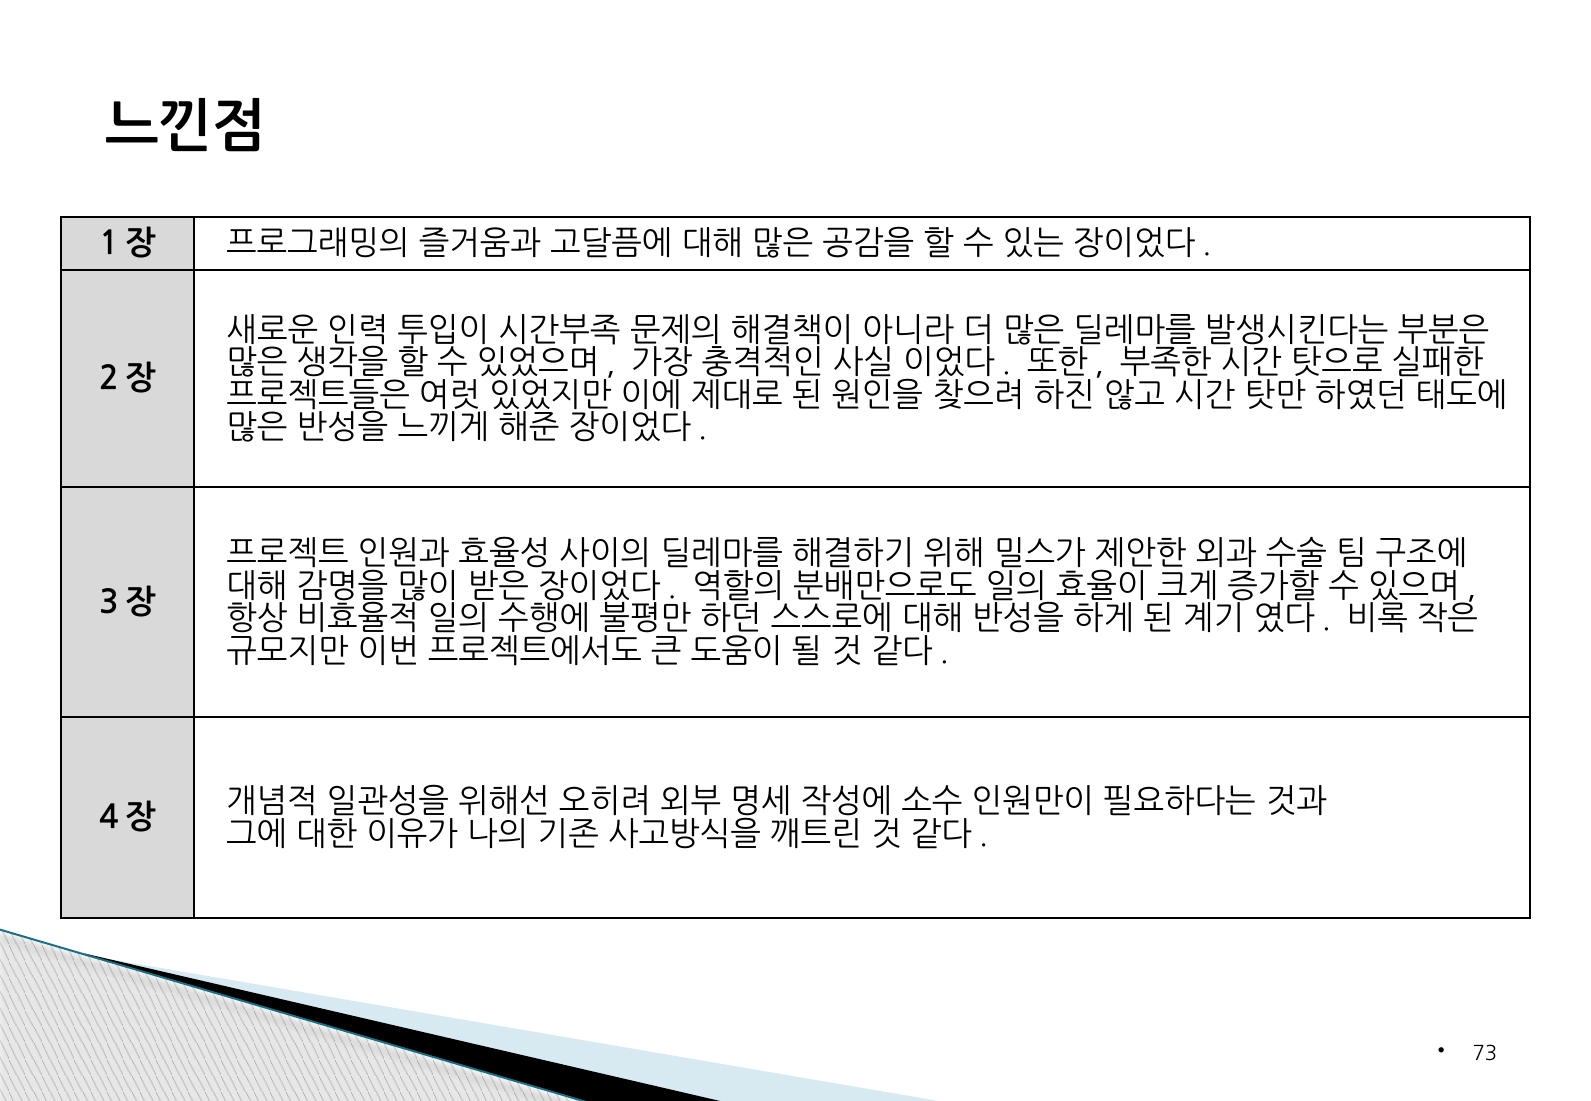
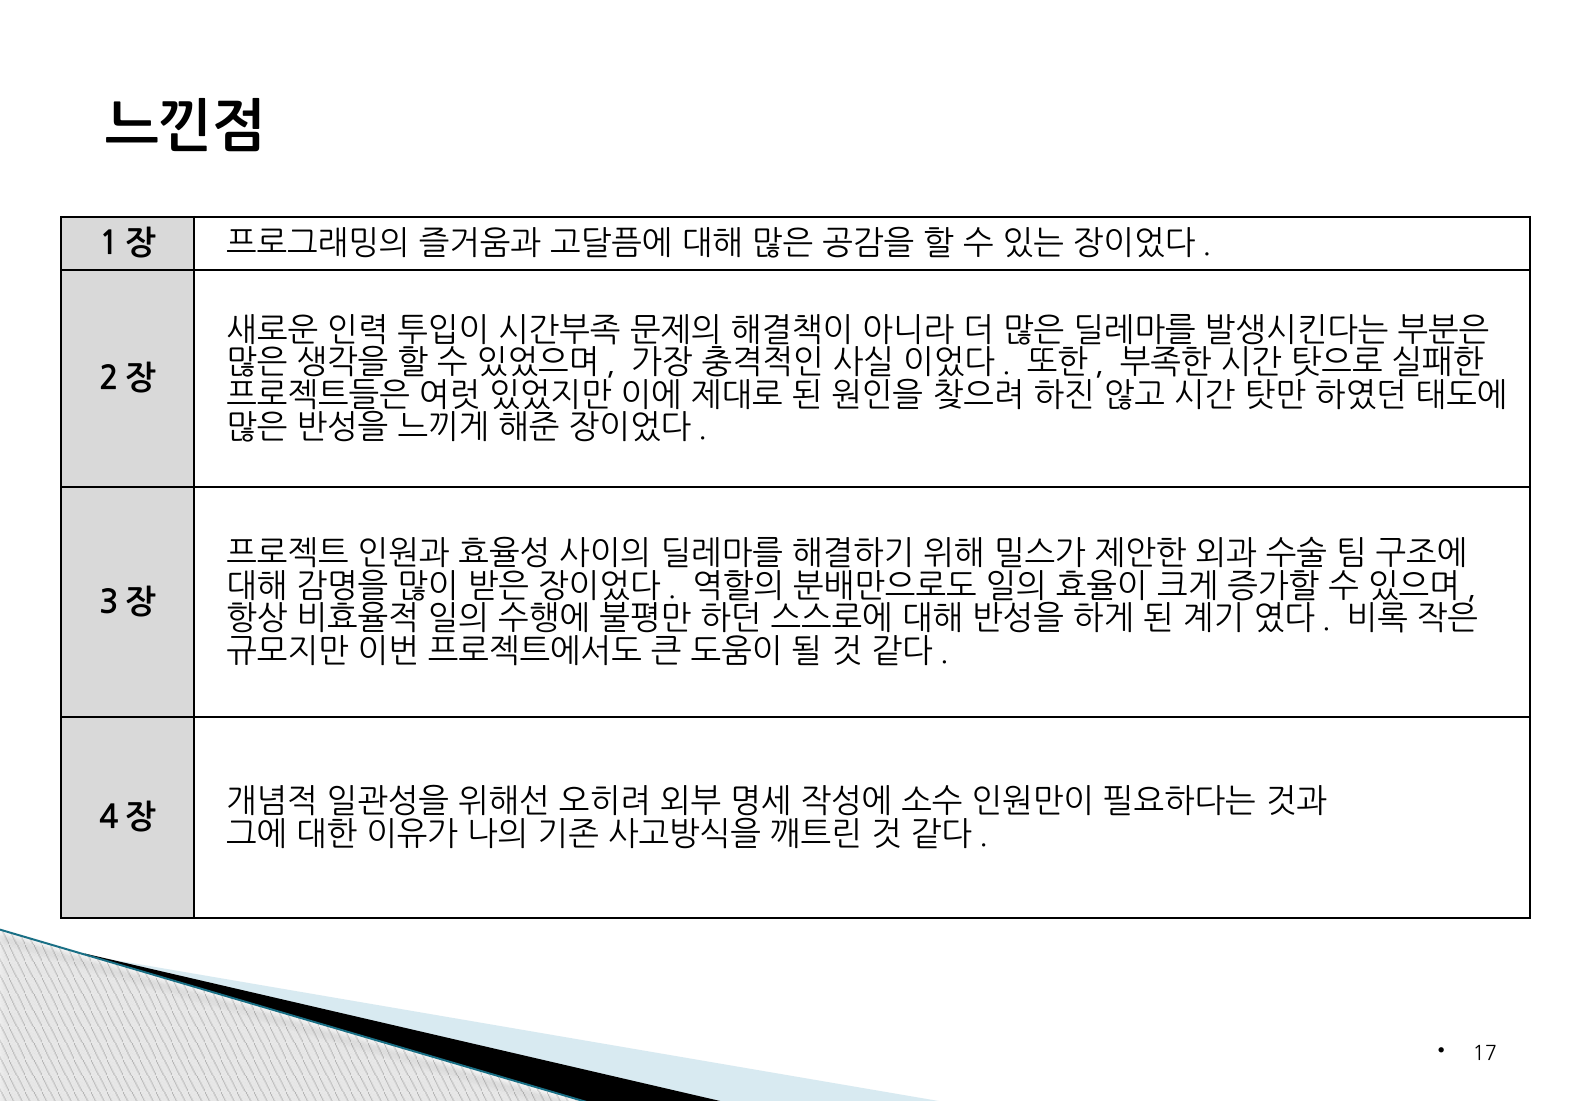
73: 73 -> 17
